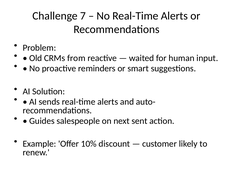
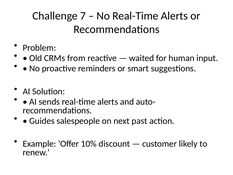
sent: sent -> past
